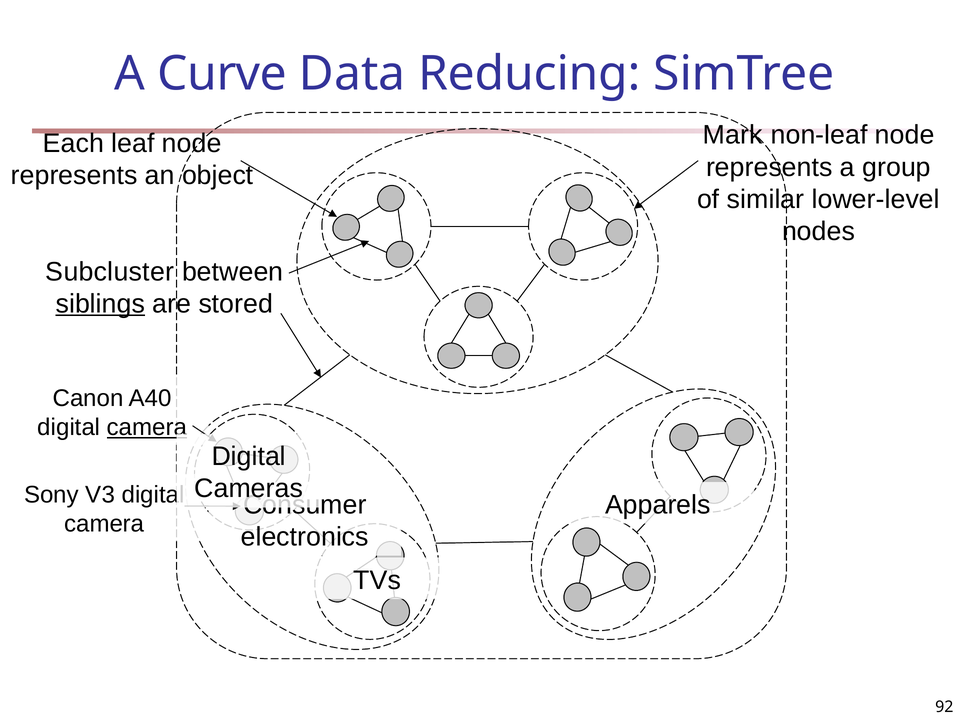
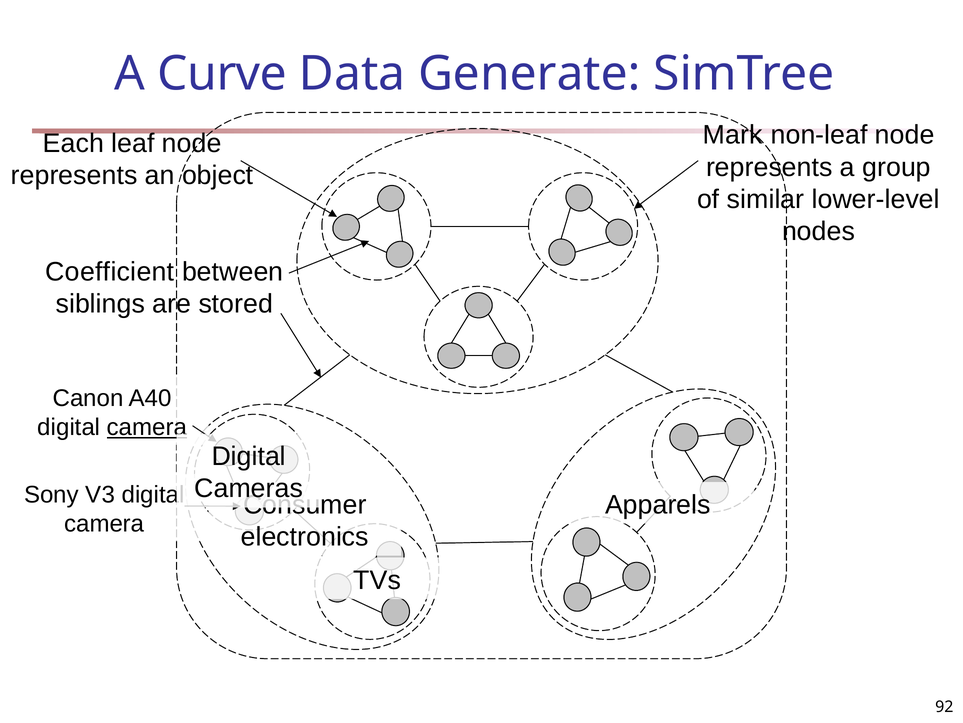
Reducing: Reducing -> Generate
Subcluster: Subcluster -> Coefficient
siblings underline: present -> none
